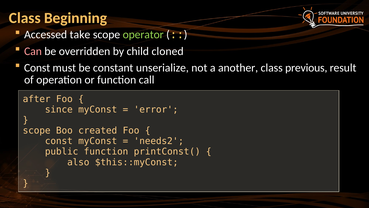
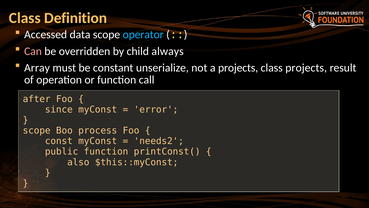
Beginning: Beginning -> Definition
take: take -> data
operator colour: light green -> light blue
cloned: cloned -> always
Const at (37, 68): Const -> Array
a another: another -> projects
class previous: previous -> projects
created: created -> process
